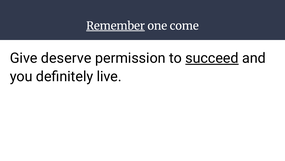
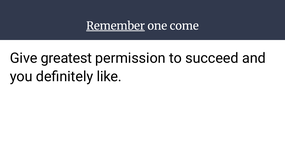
deserve: deserve -> greatest
succeed underline: present -> none
live: live -> like
